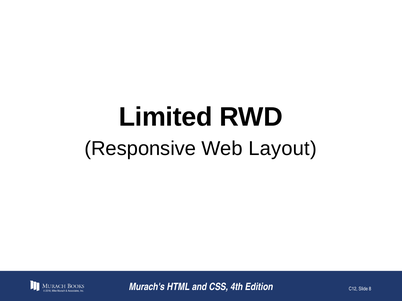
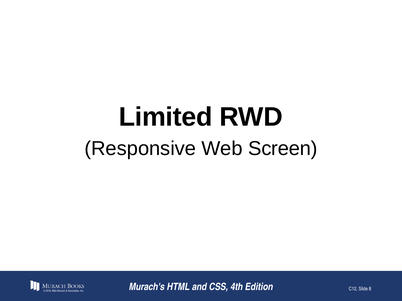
Layout: Layout -> Screen
